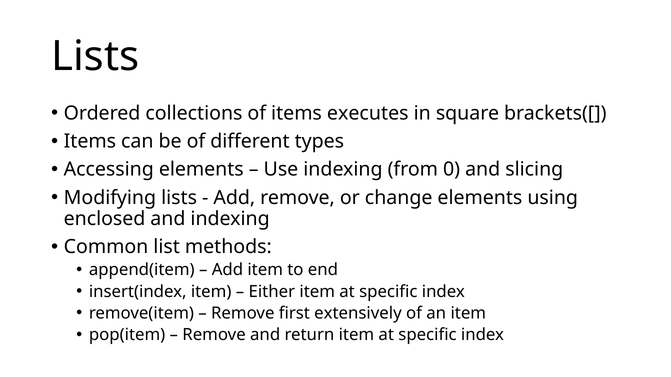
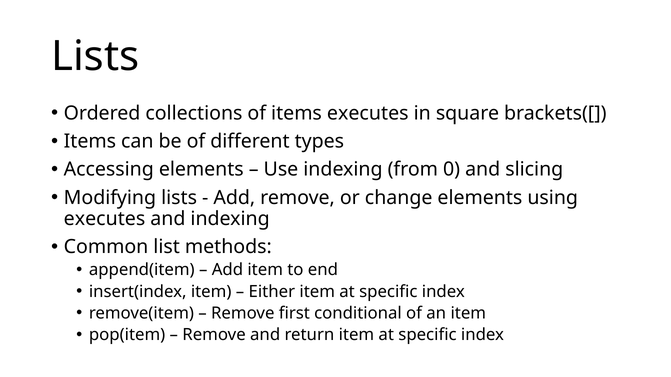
enclosed at (105, 219): enclosed -> executes
extensively: extensively -> conditional
